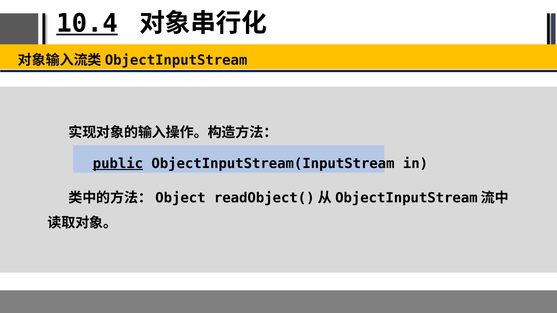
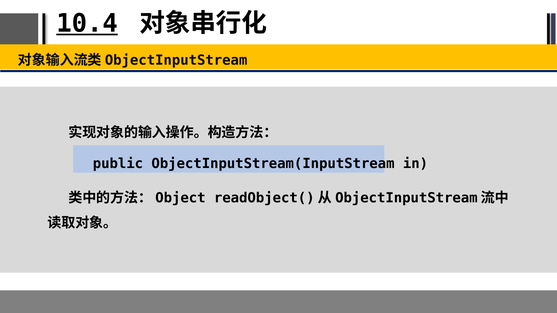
public underline: present -> none
